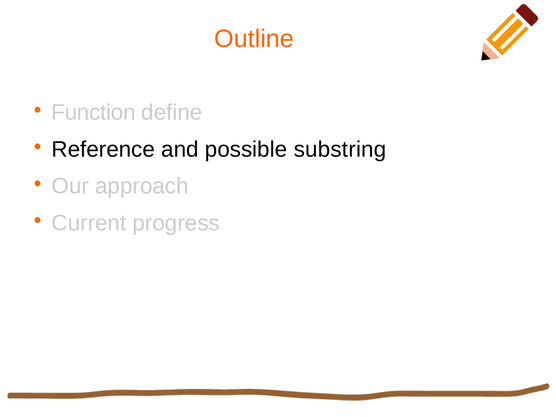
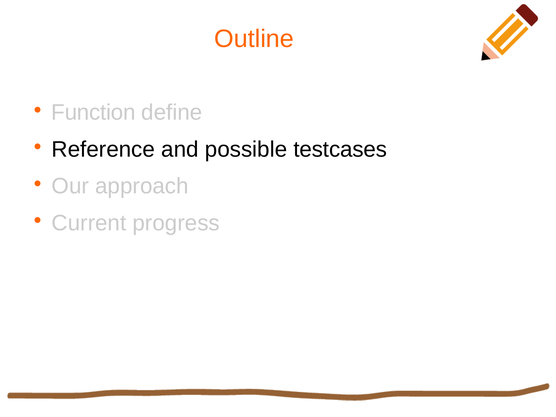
substring: substring -> testcases
